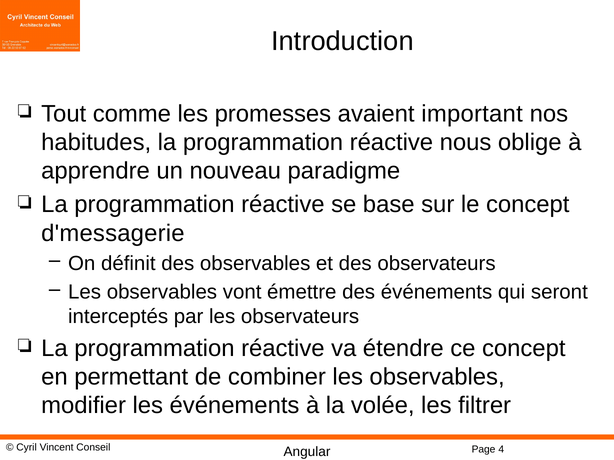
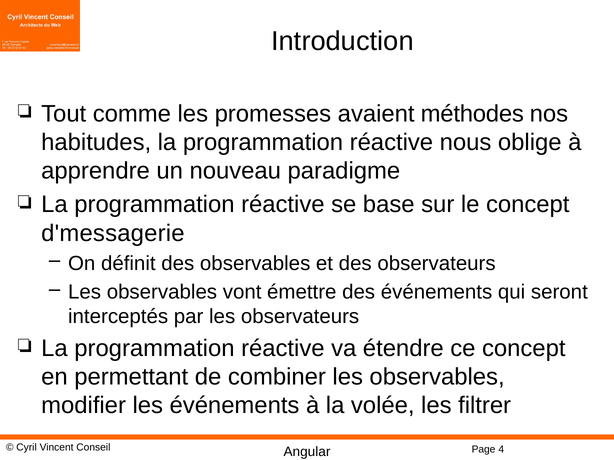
important: important -> méthodes
